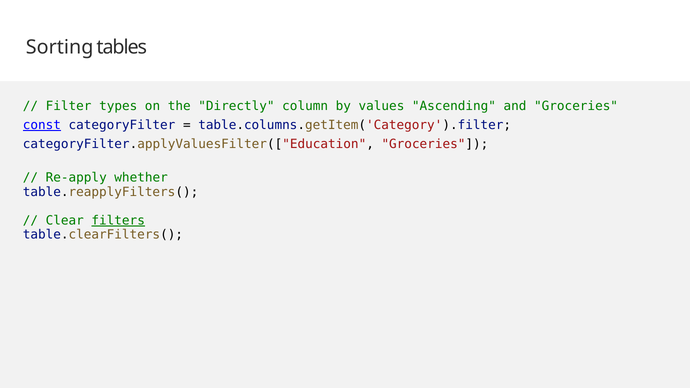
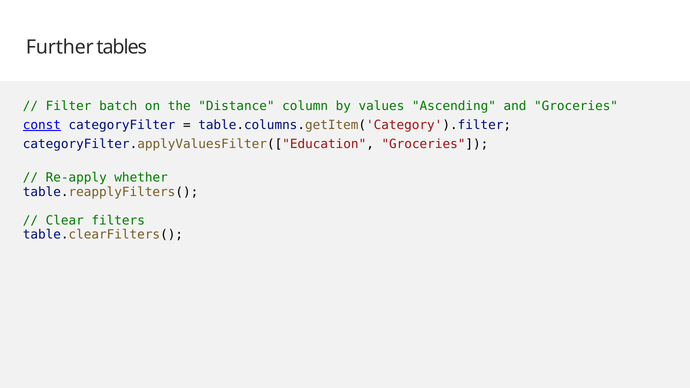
Sorting: Sorting -> Further
types: types -> batch
Directly: Directly -> Distance
filters underline: present -> none
